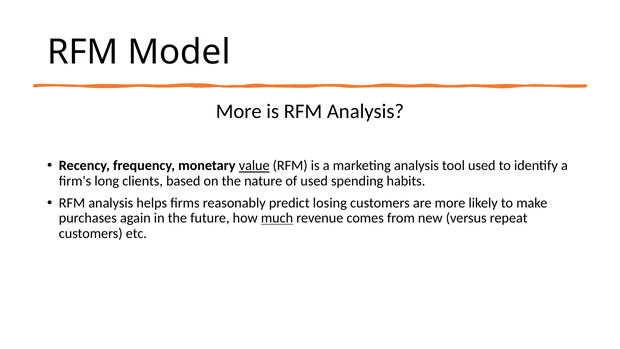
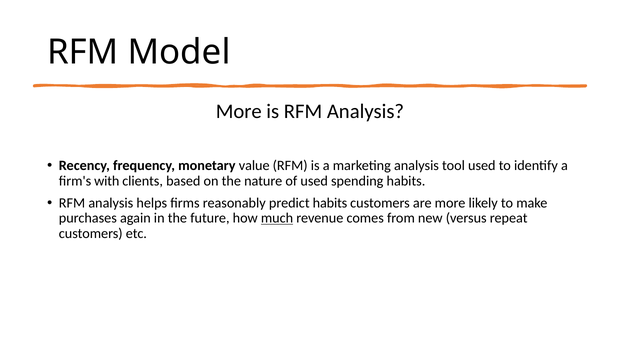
value underline: present -> none
long: long -> with
predict losing: losing -> habits
